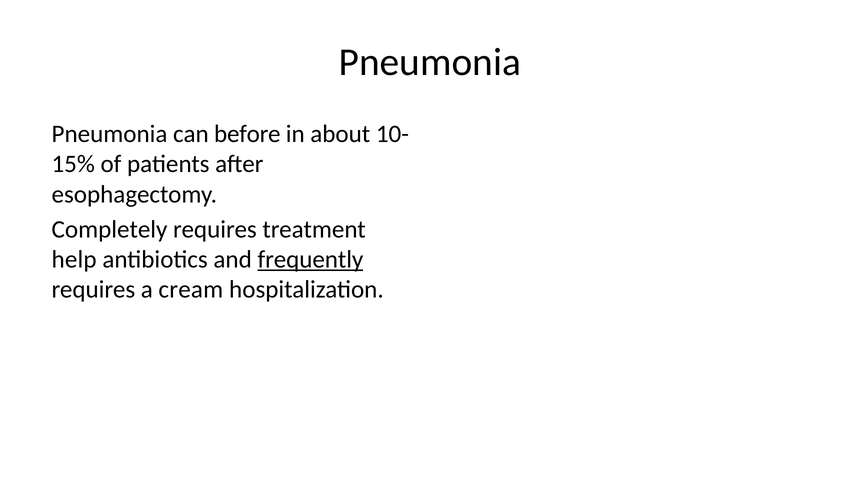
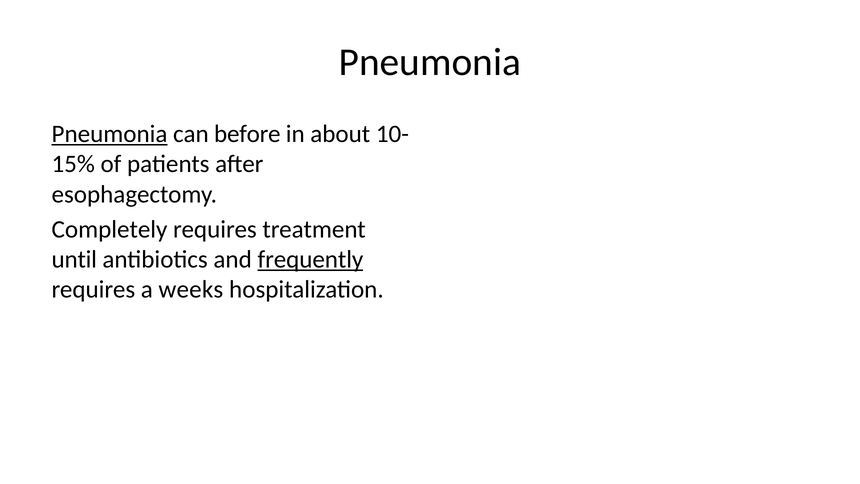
Pneumonia at (110, 134) underline: none -> present
help: help -> until
cream: cream -> weeks
